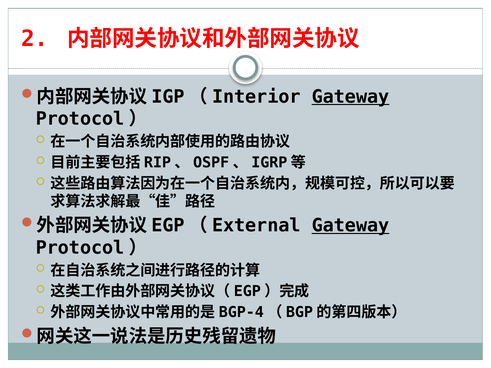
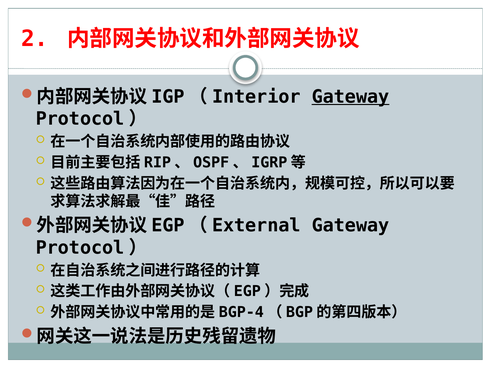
Gateway at (351, 226) underline: present -> none
